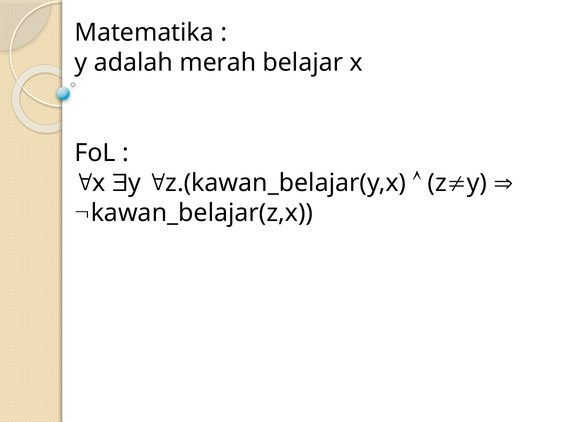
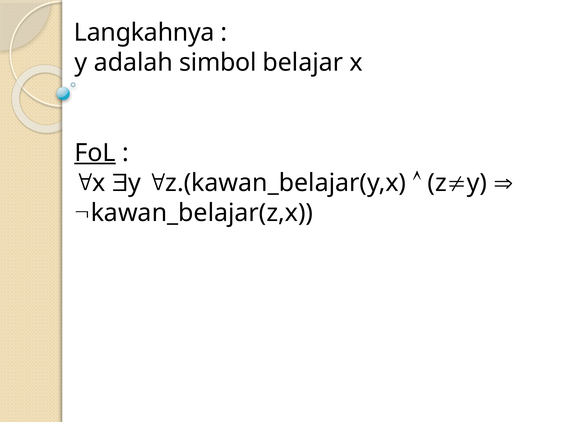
Matematika: Matematika -> Langkahnya
merah: merah -> simbol
FoL underline: none -> present
